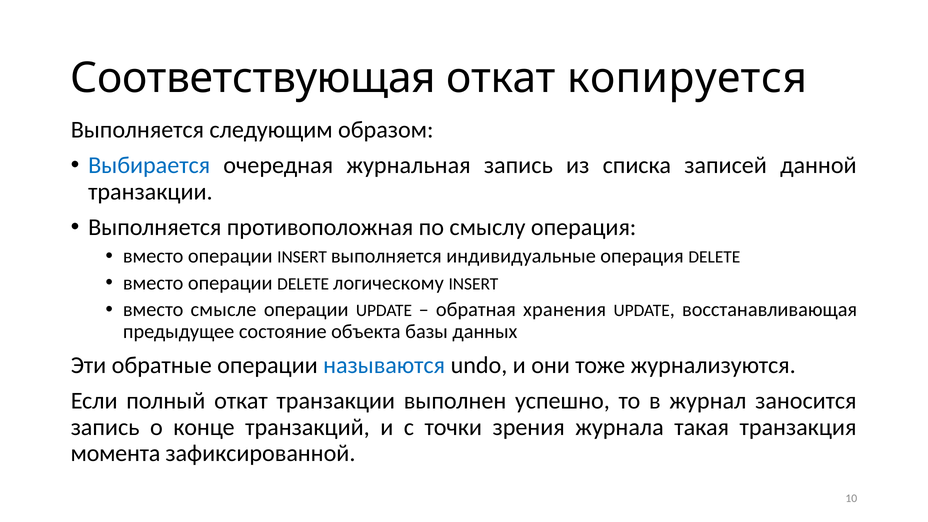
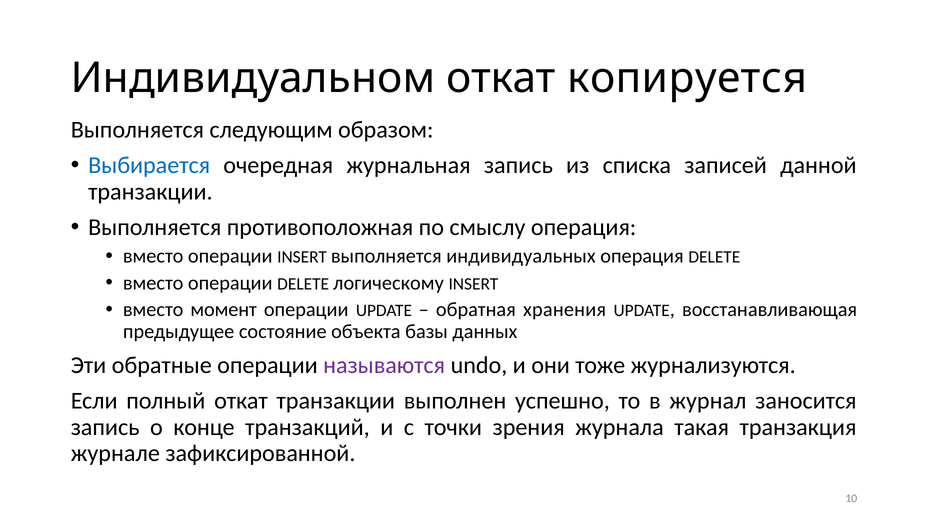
Соответствующая: Соответствующая -> Индивидуальном
индивидуальные: индивидуальные -> индивидуальных
смысле: смысле -> момент
называются colour: blue -> purple
момента: момента -> журнале
